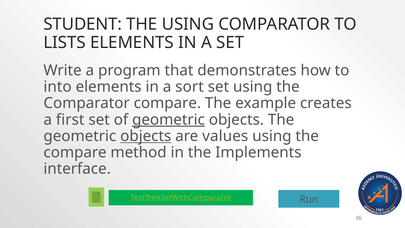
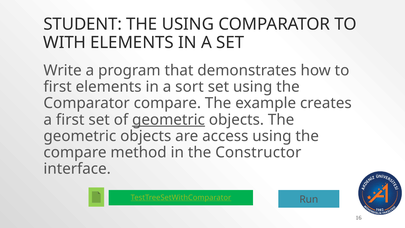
LISTS: LISTS -> WITH
into at (58, 87): into -> first
objects at (146, 136) underline: present -> none
values: values -> access
Implements: Implements -> Constructor
